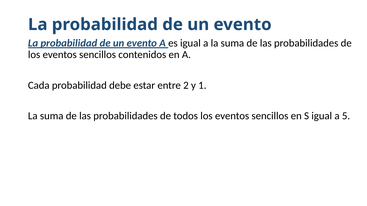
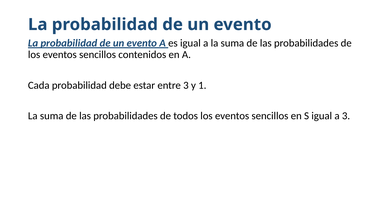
entre 2: 2 -> 3
a 5: 5 -> 3
